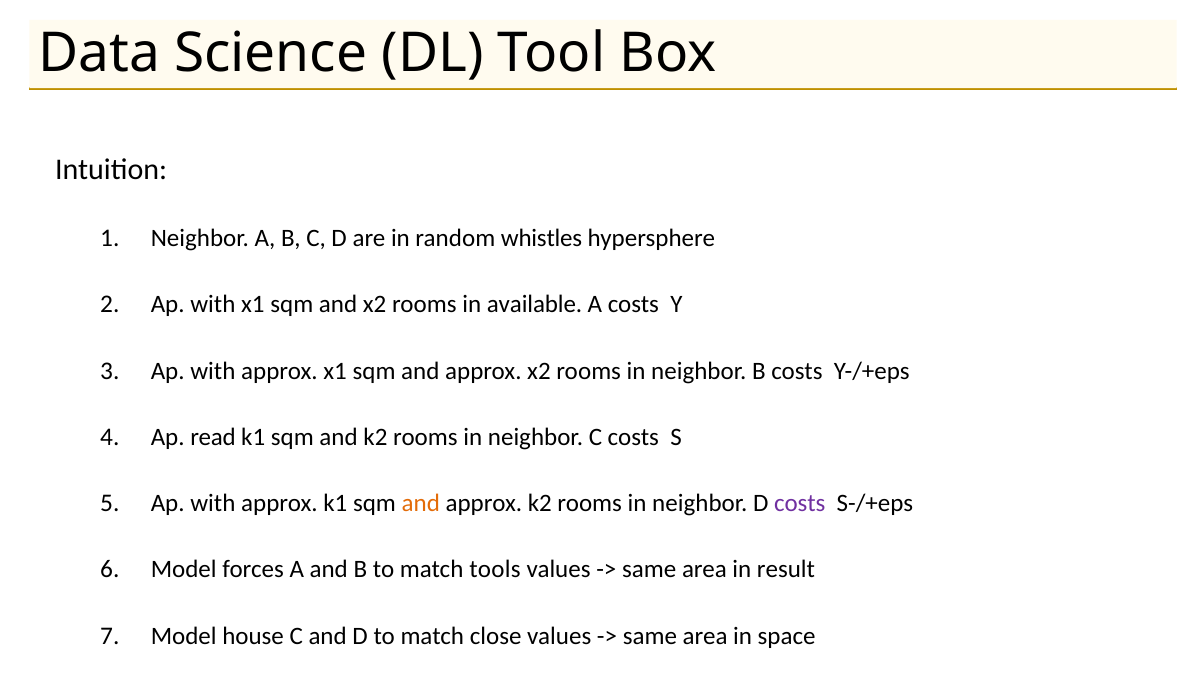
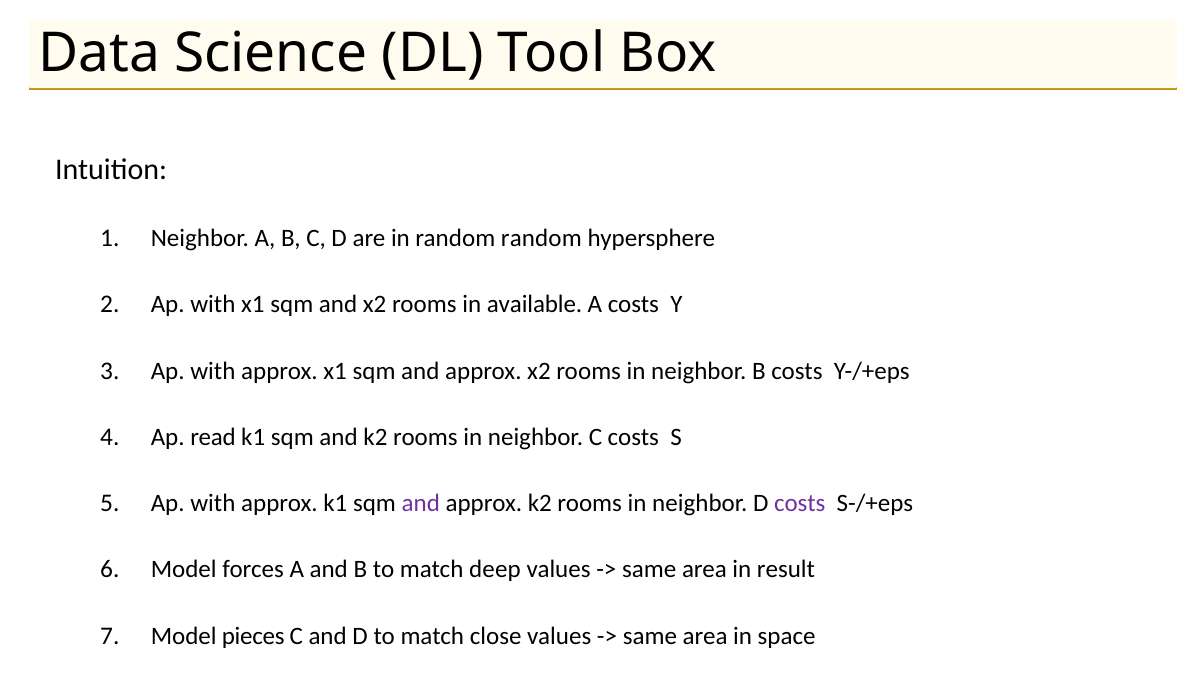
random whistles: whistles -> random
and at (421, 503) colour: orange -> purple
tools: tools -> deep
house: house -> pieces
